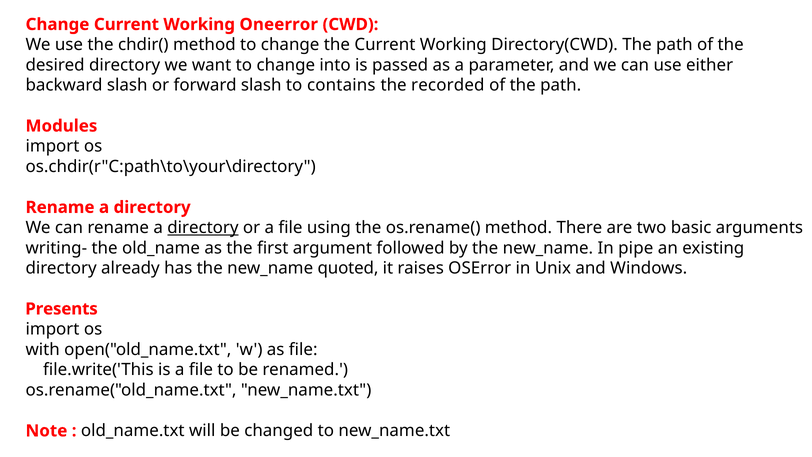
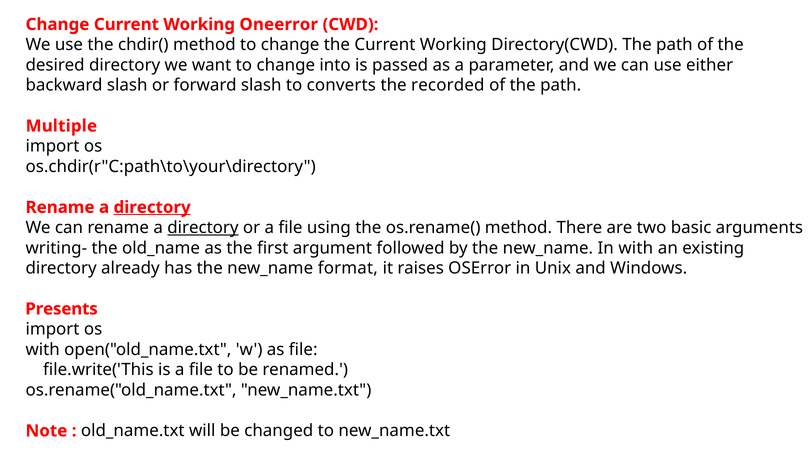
contains: contains -> converts
Modules: Modules -> Multiple
directory at (152, 207) underline: none -> present
In pipe: pipe -> with
quoted: quoted -> format
